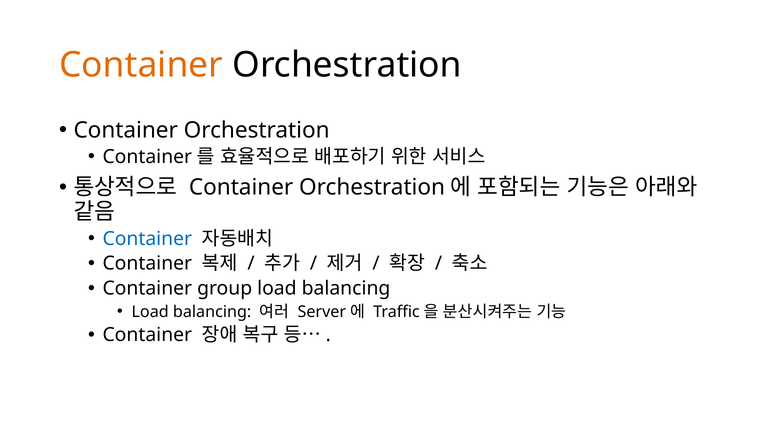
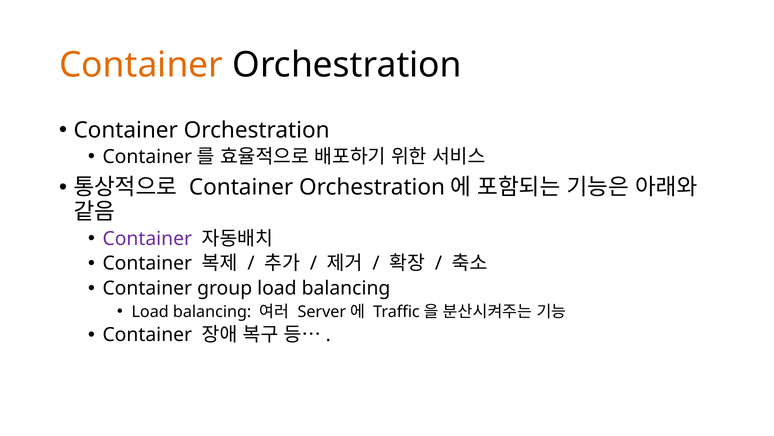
Container at (147, 238) colour: blue -> purple
